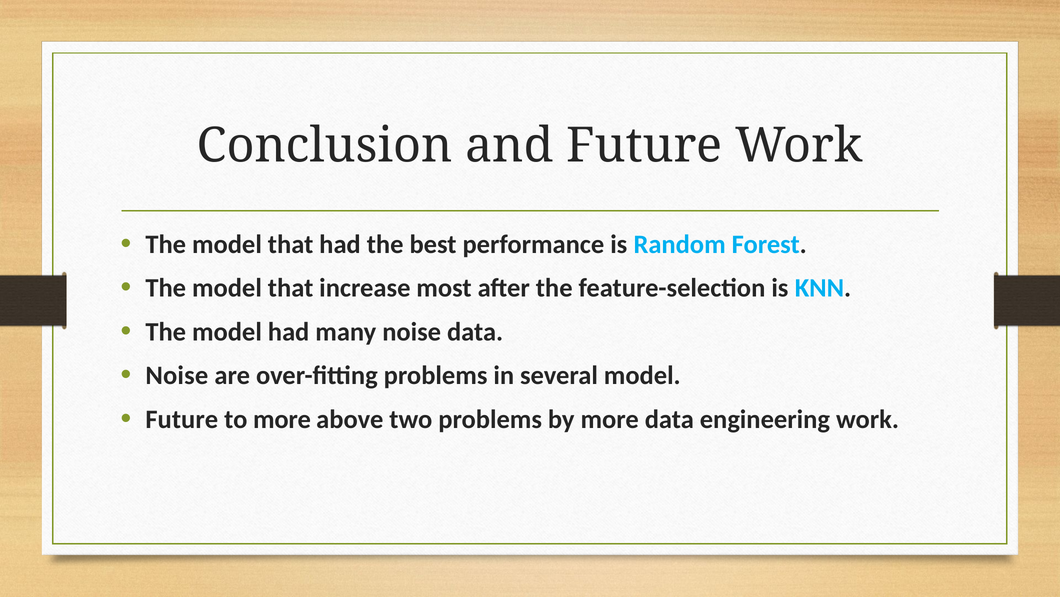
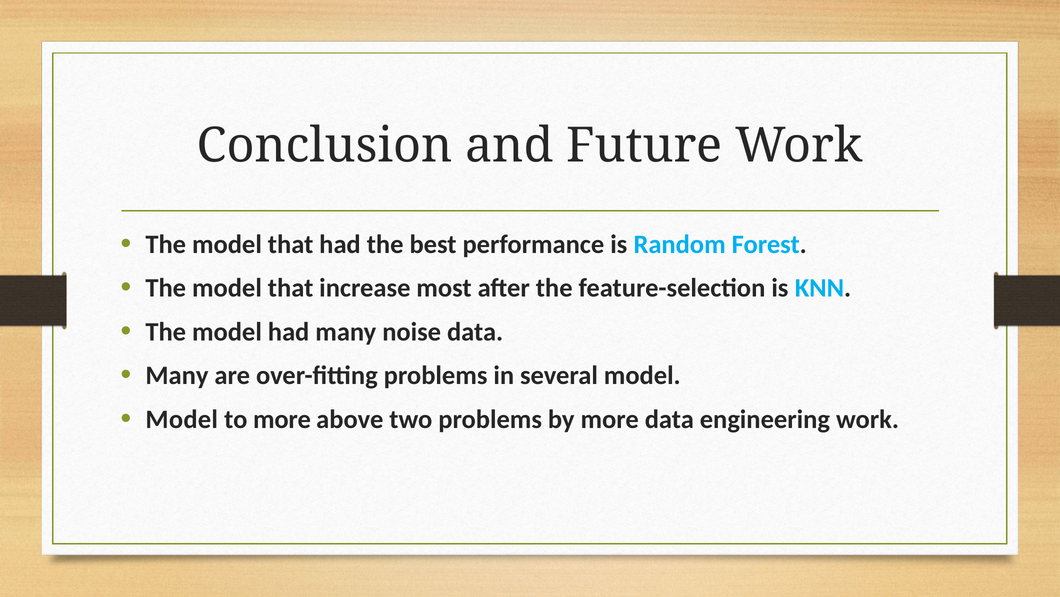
Noise at (177, 375): Noise -> Many
Future at (182, 419): Future -> Model
